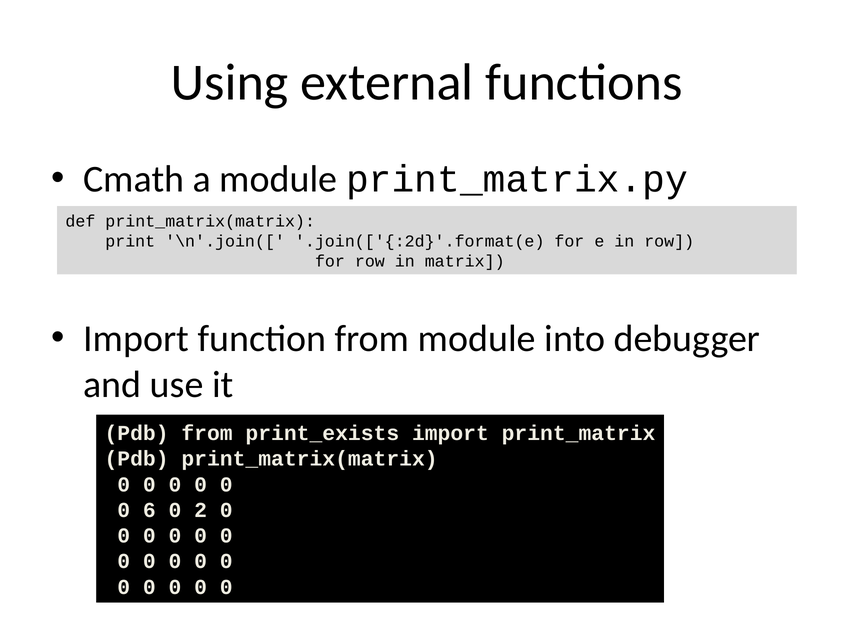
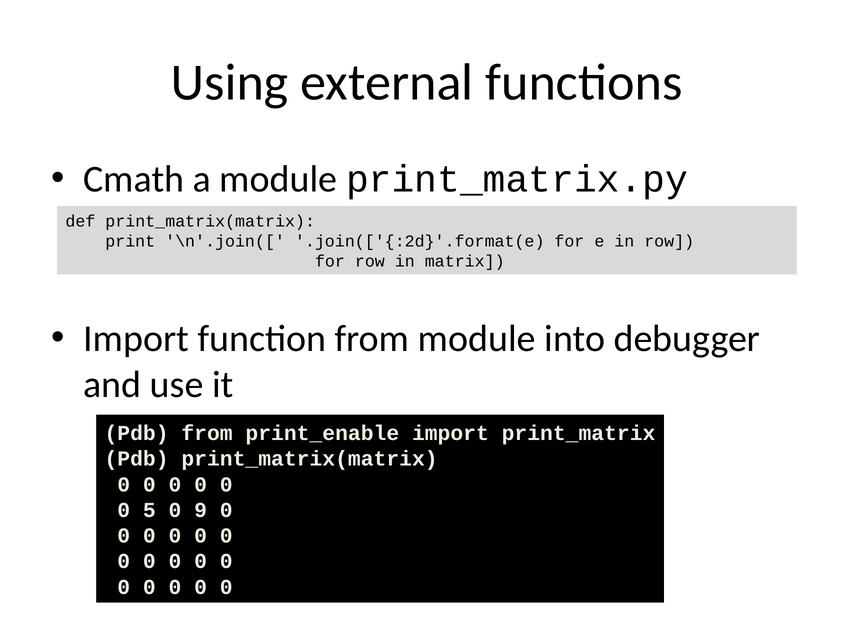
print_exists: print_exists -> print_enable
6: 6 -> 5
2: 2 -> 9
